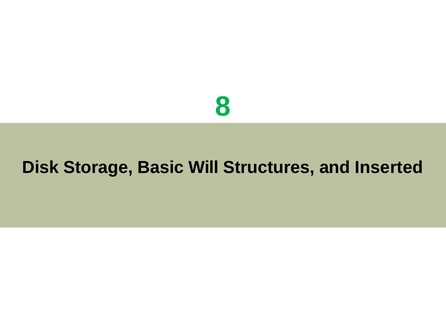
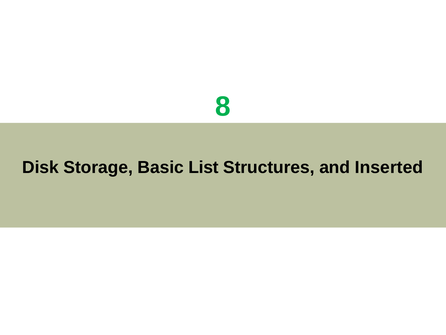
Will: Will -> List
